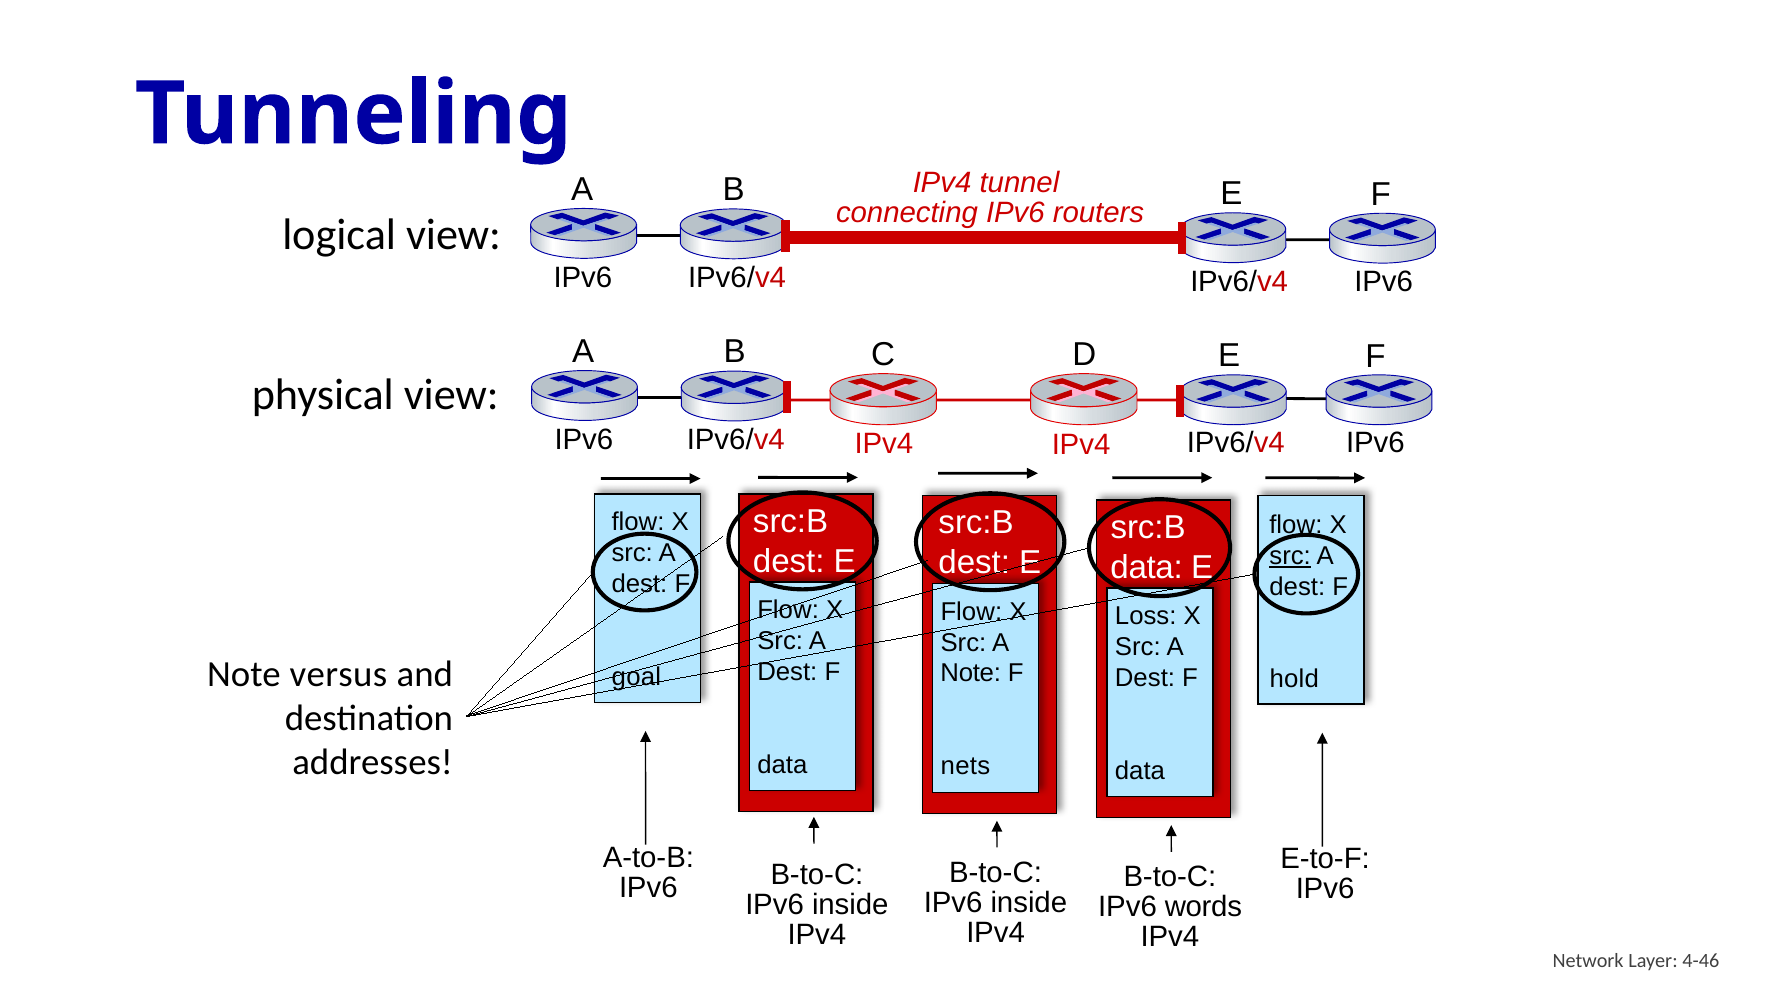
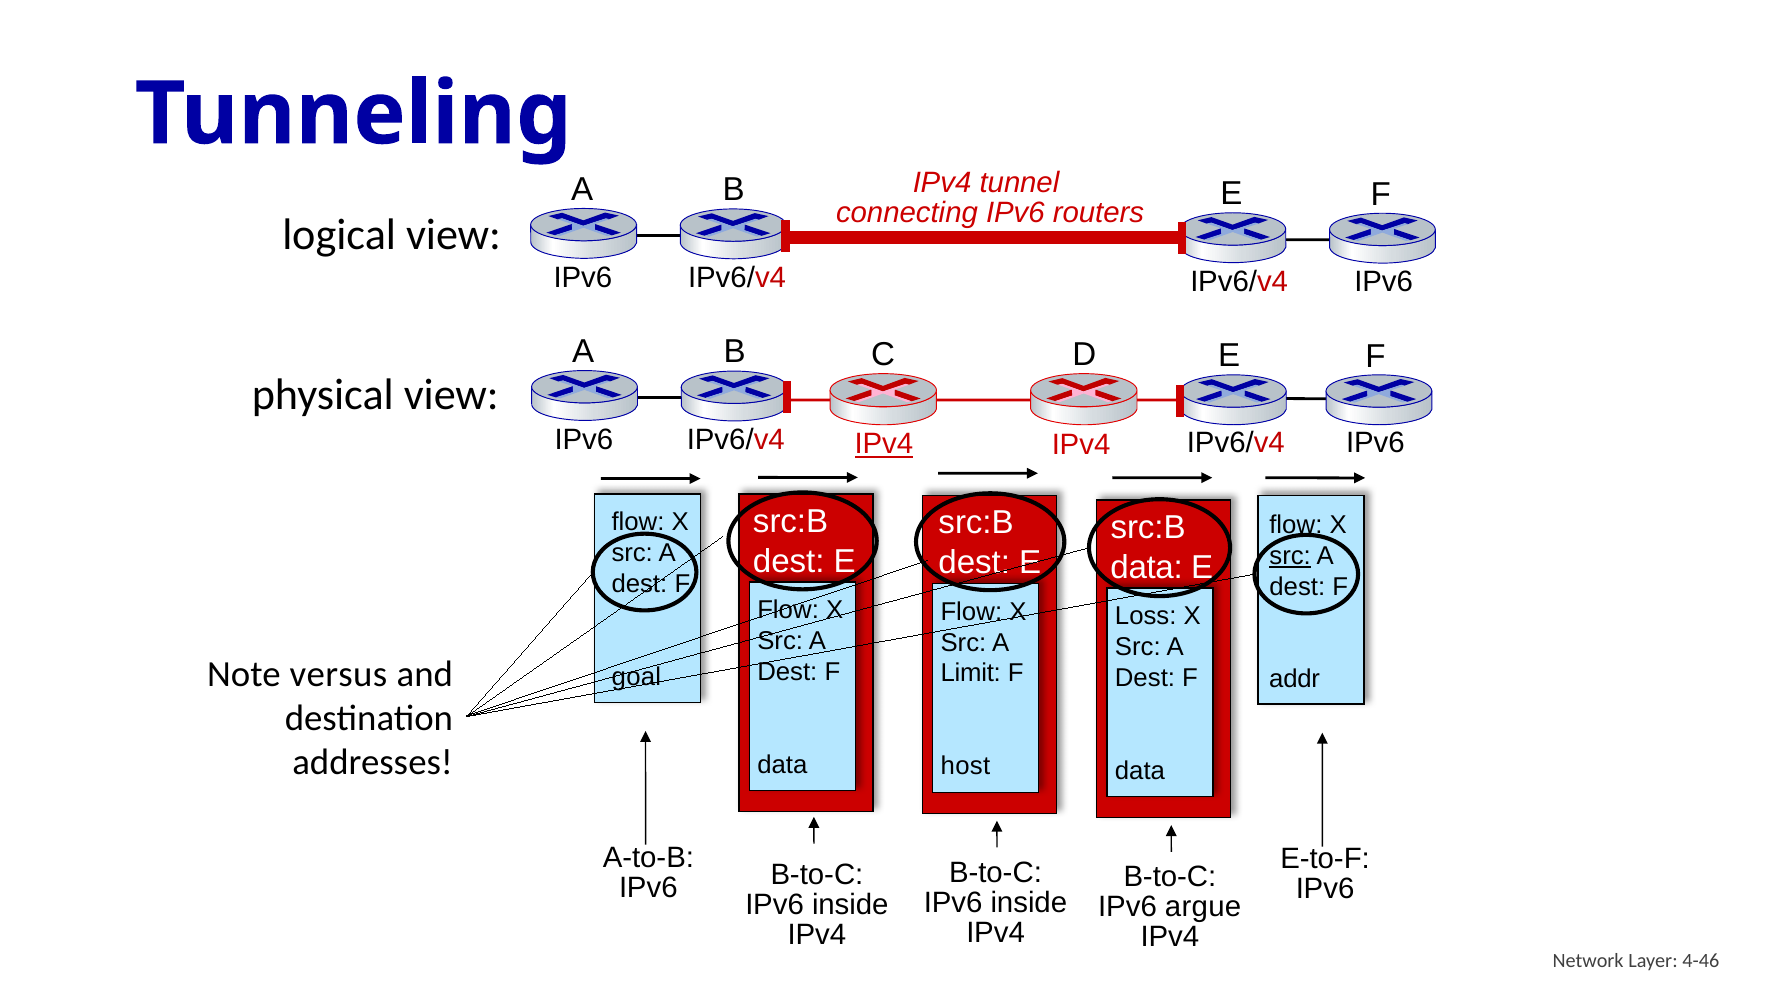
IPv4 at (884, 444) underline: none -> present
Note at (971, 674): Note -> Limit
hold: hold -> addr
nets: nets -> host
words: words -> argue
